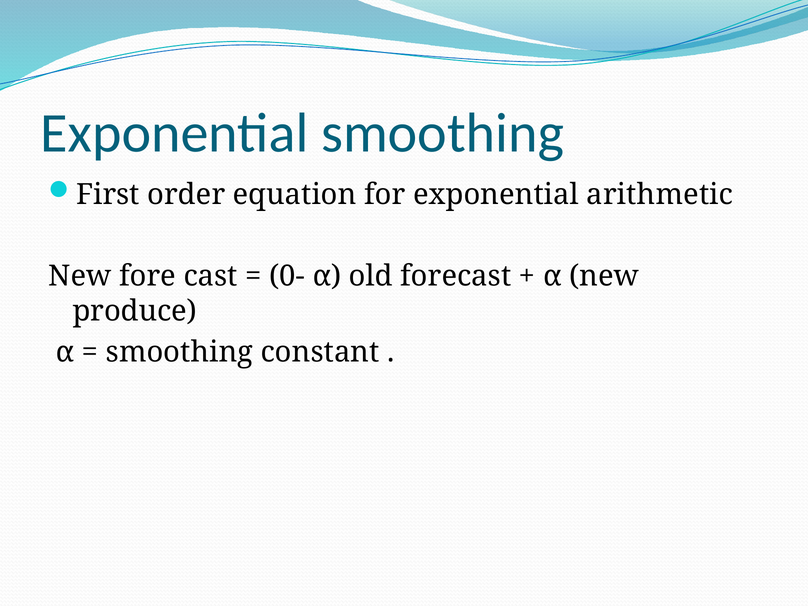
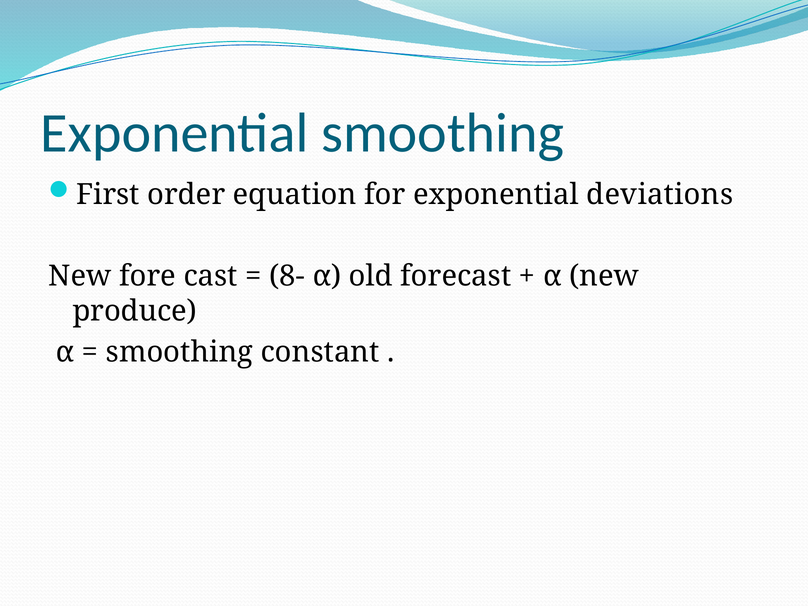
arithmetic: arithmetic -> deviations
0-: 0- -> 8-
